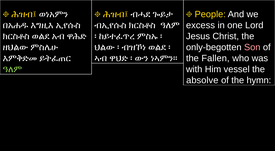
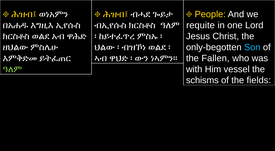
excess: excess -> requite
Son colour: pink -> light blue
absolve: absolve -> schisms
hymn: hymn -> fields
